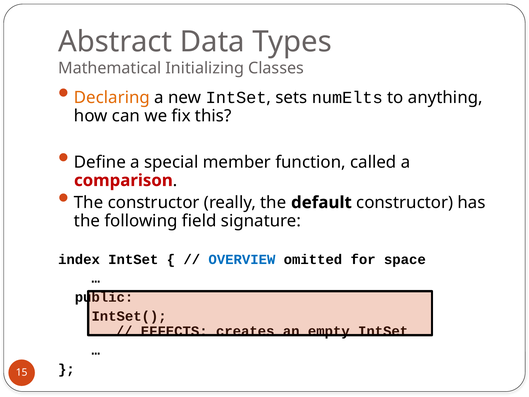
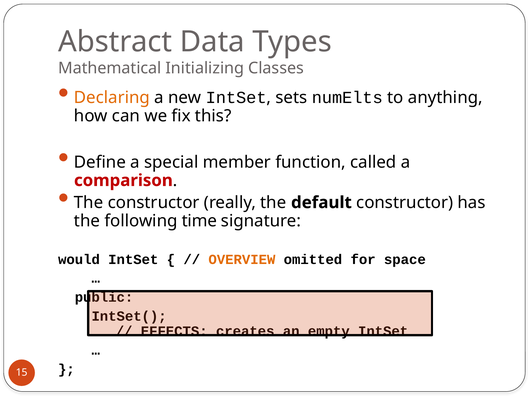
field: field -> time
index: index -> would
OVERVIEW colour: blue -> orange
